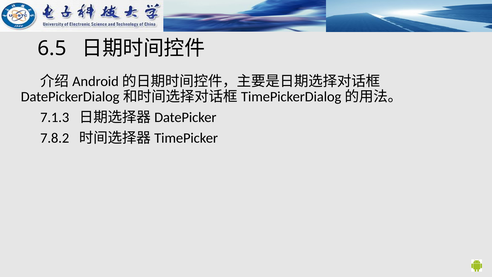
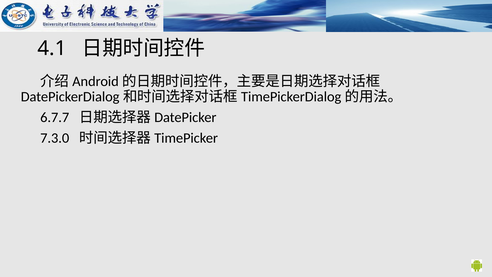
6.5: 6.5 -> 4.1
7.1.3: 7.1.3 -> 6.7.7
7.8.2: 7.8.2 -> 7.3.0
